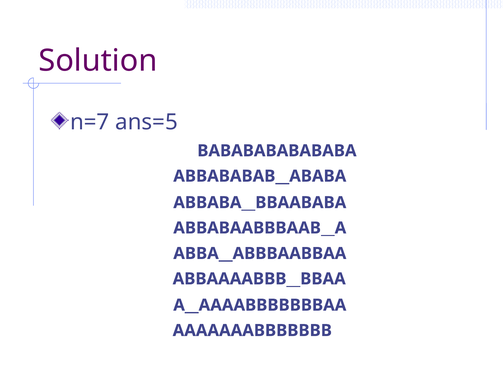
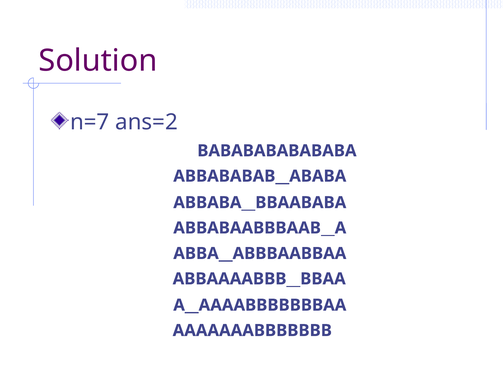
ans=5: ans=5 -> ans=2
